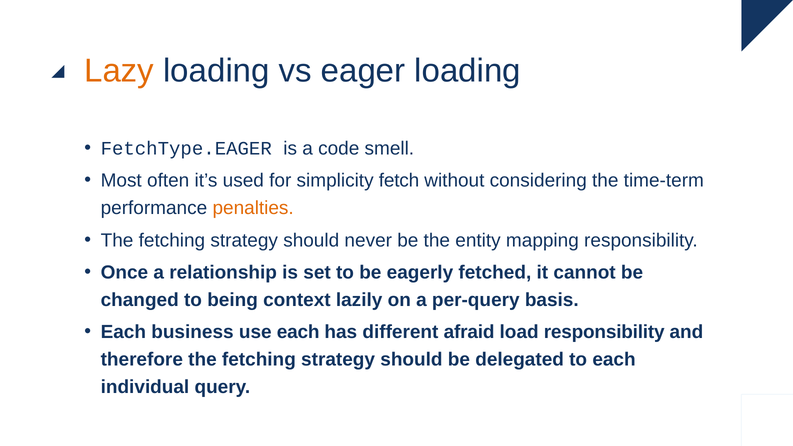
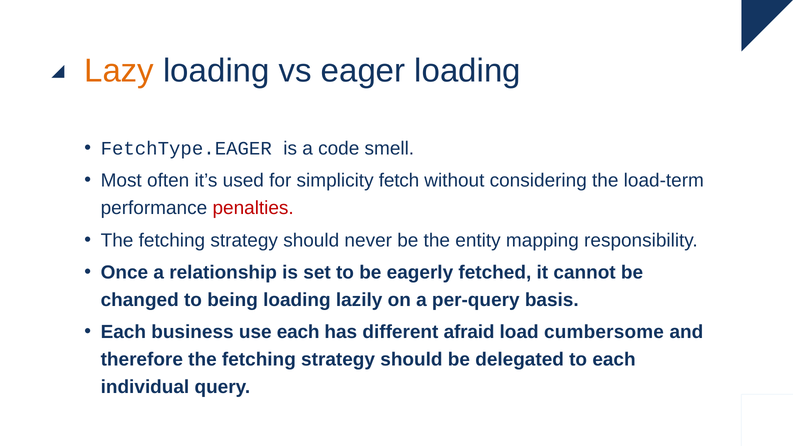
time-term: time-term -> load-term
penalties colour: orange -> red
being context: context -> loading
load responsibility: responsibility -> cumbersome
